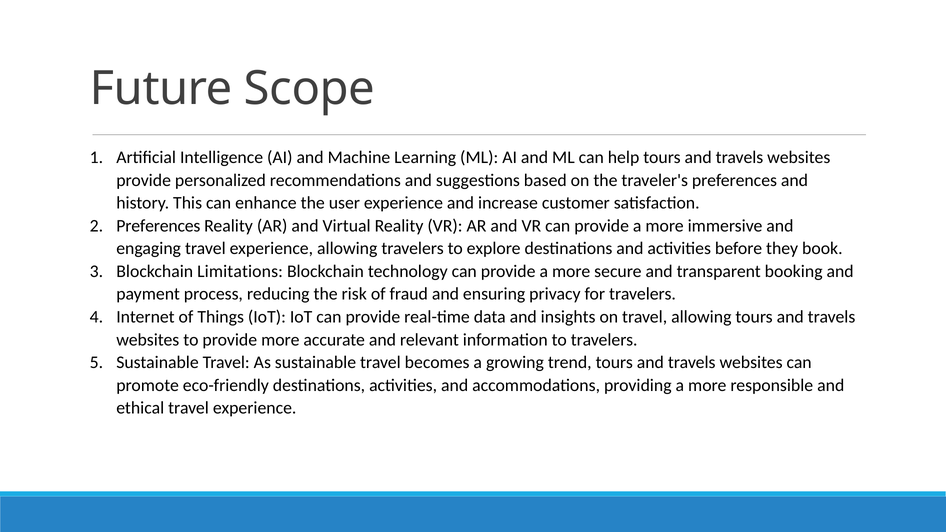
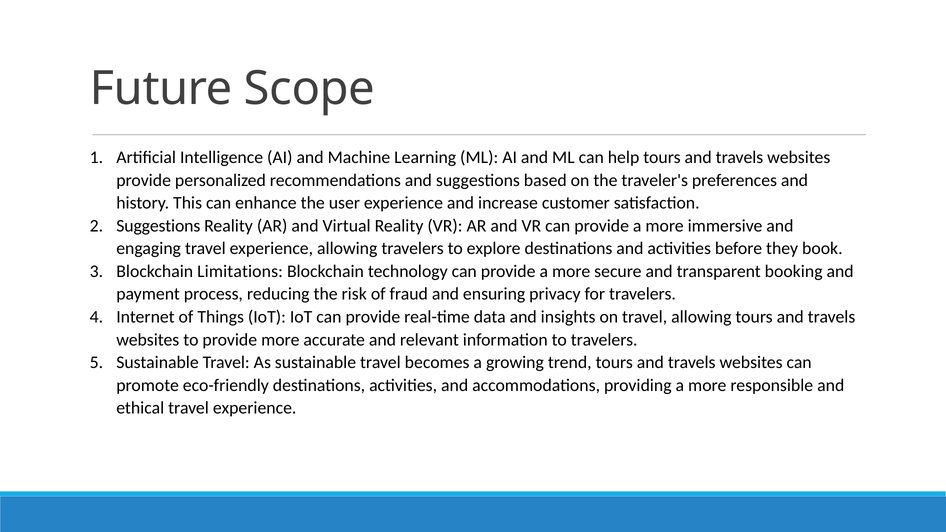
Preferences at (158, 226): Preferences -> Suggestions
